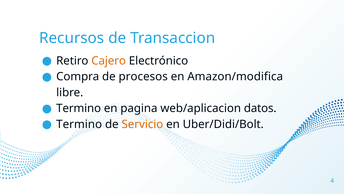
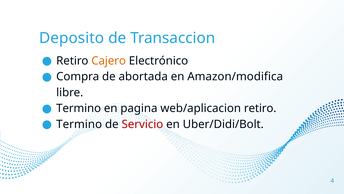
Recursos: Recursos -> Deposito
procesos: procesos -> abortada
web/aplicacion datos: datos -> retiro
Servicio colour: orange -> red
